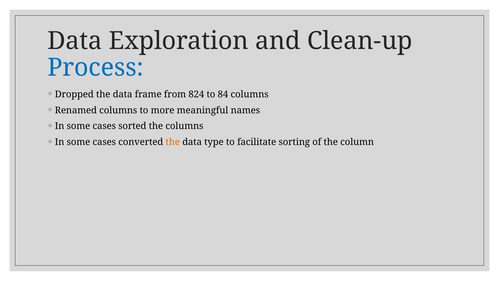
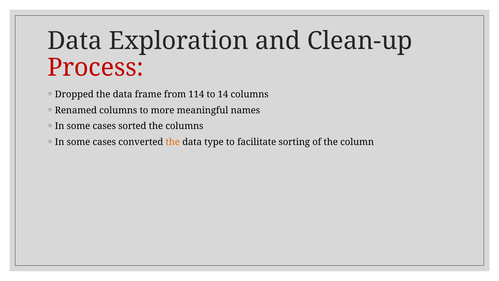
Process colour: blue -> red
824: 824 -> 114
84: 84 -> 14
